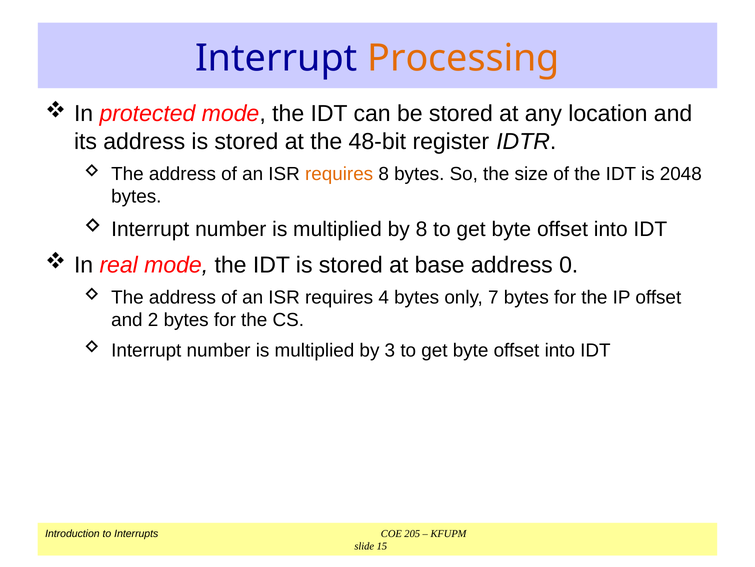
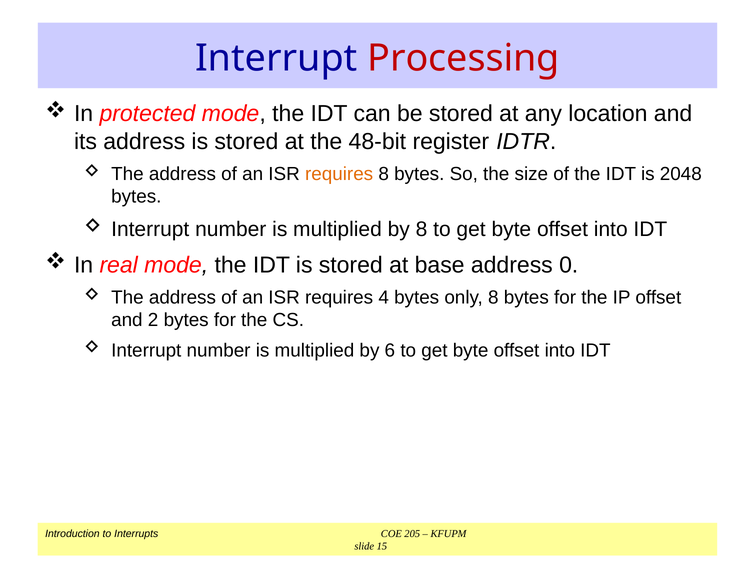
Processing colour: orange -> red
only 7: 7 -> 8
3: 3 -> 6
